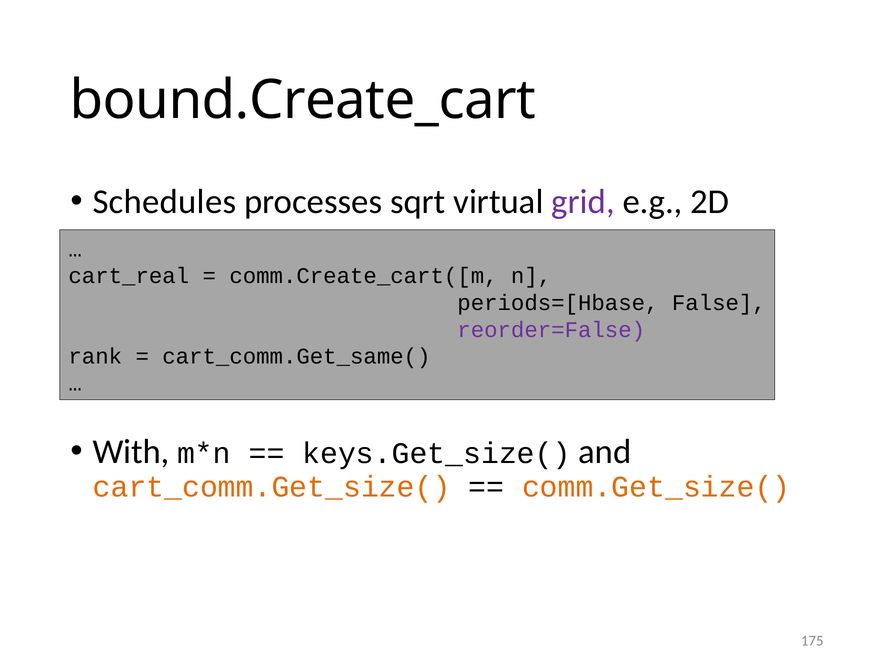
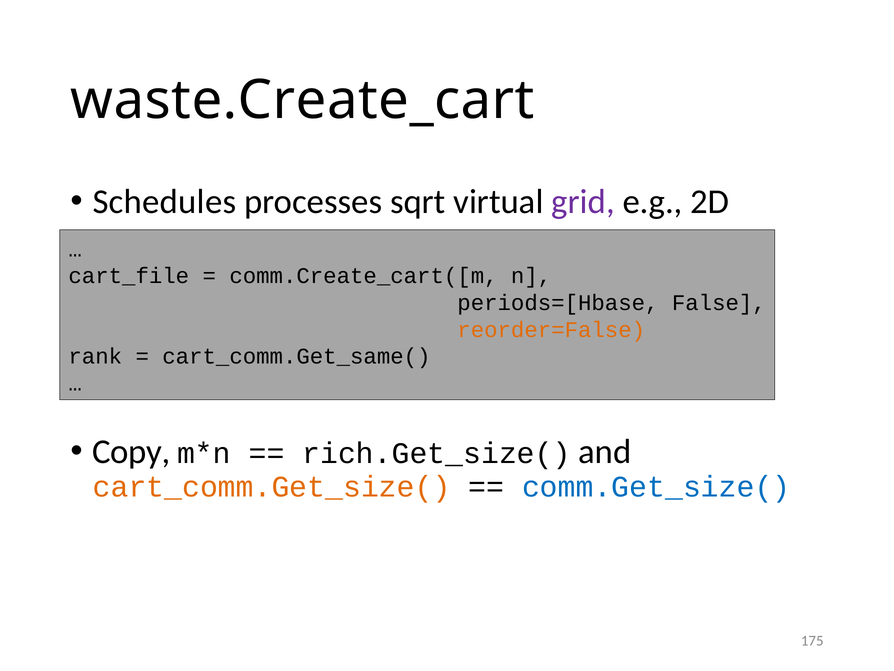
bound.Create_cart: bound.Create_cart -> waste.Create_cart
cart_real: cart_real -> cart_file
reorder=False colour: purple -> orange
With: With -> Copy
keys.Get_size(: keys.Get_size( -> rich.Get_size(
comm.Get_size( colour: orange -> blue
